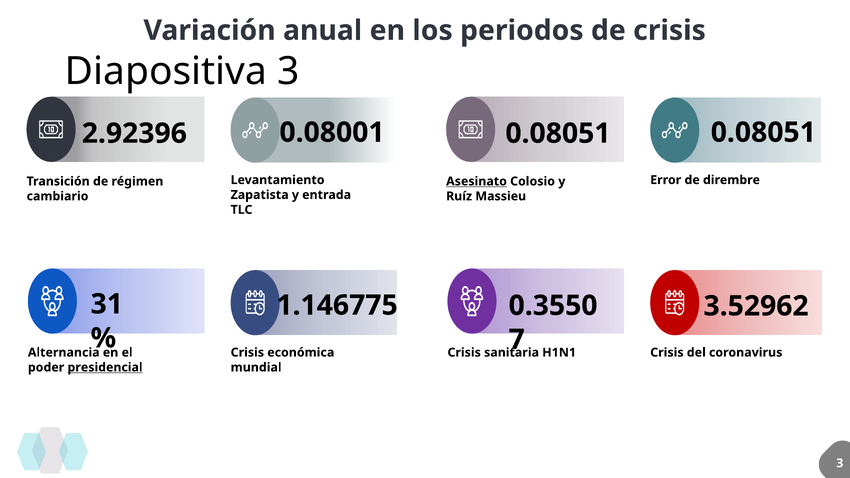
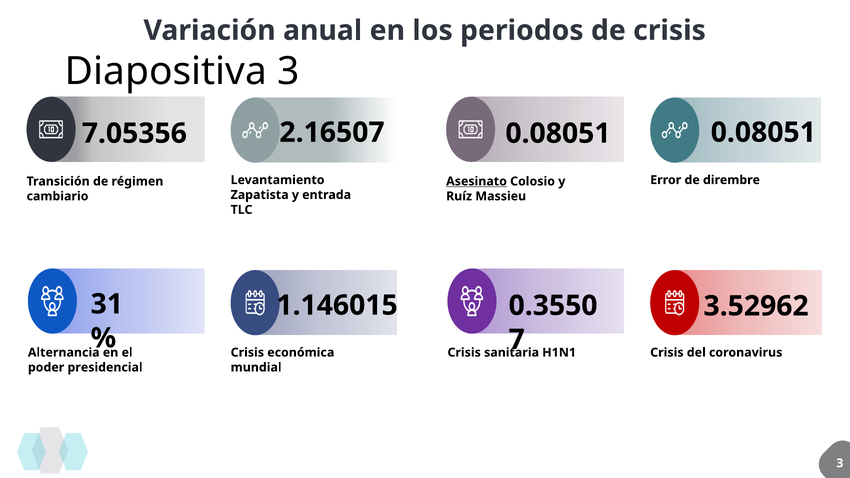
0.08001: 0.08001 -> 2.16507
2.92396: 2.92396 -> 7.05356
1.146775: 1.146775 -> 1.146015
presidencial underline: present -> none
